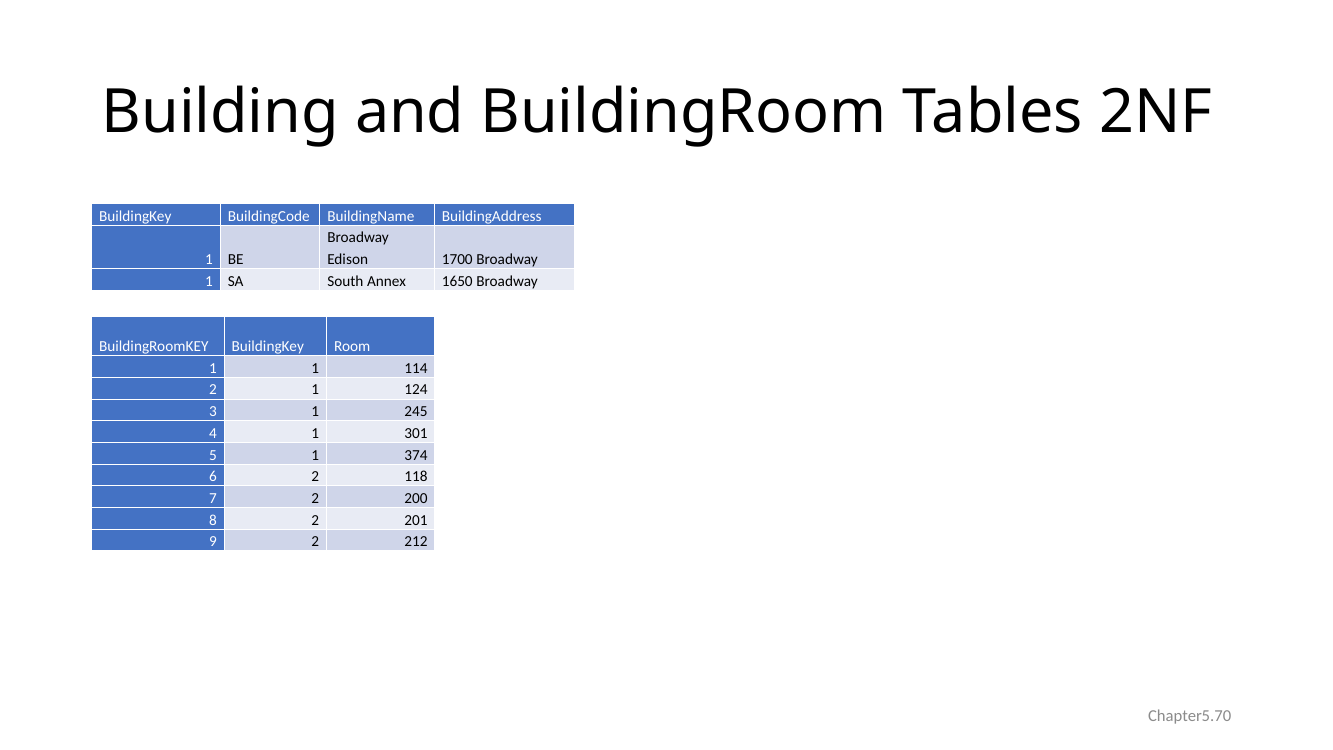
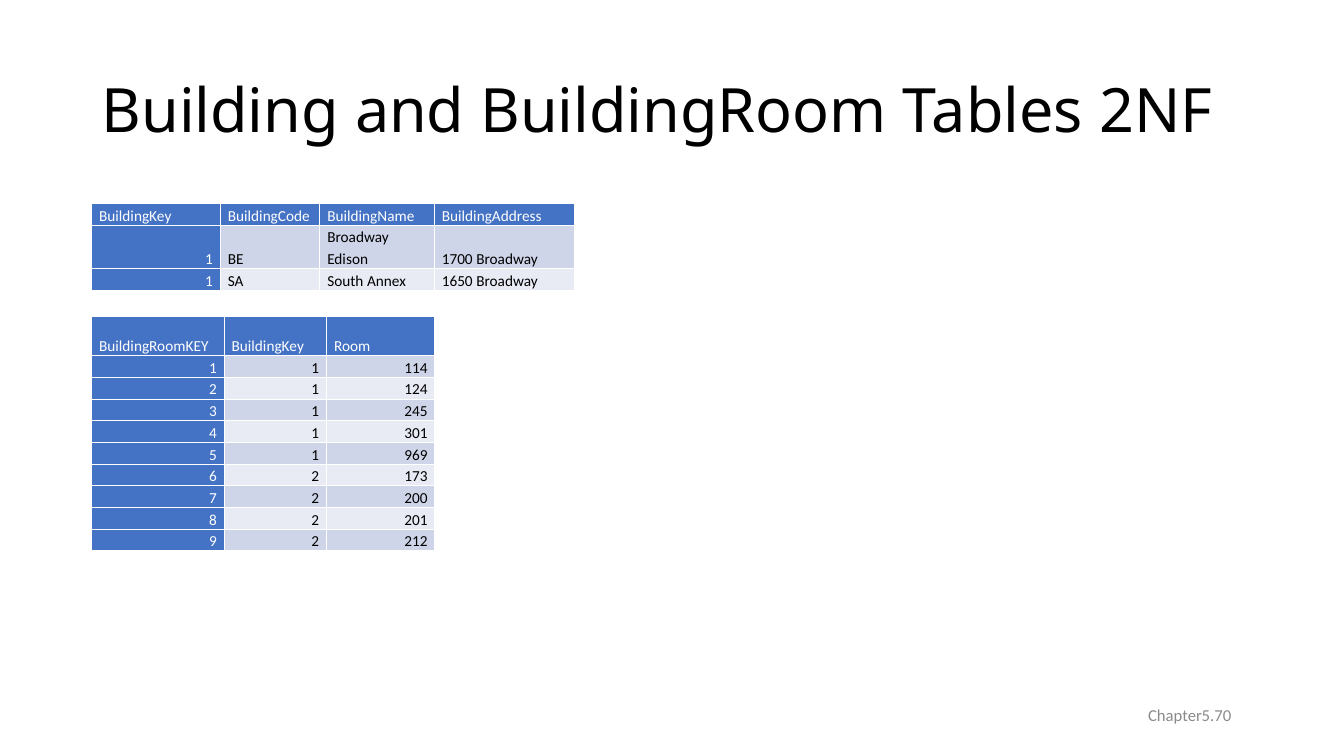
374: 374 -> 969
118: 118 -> 173
